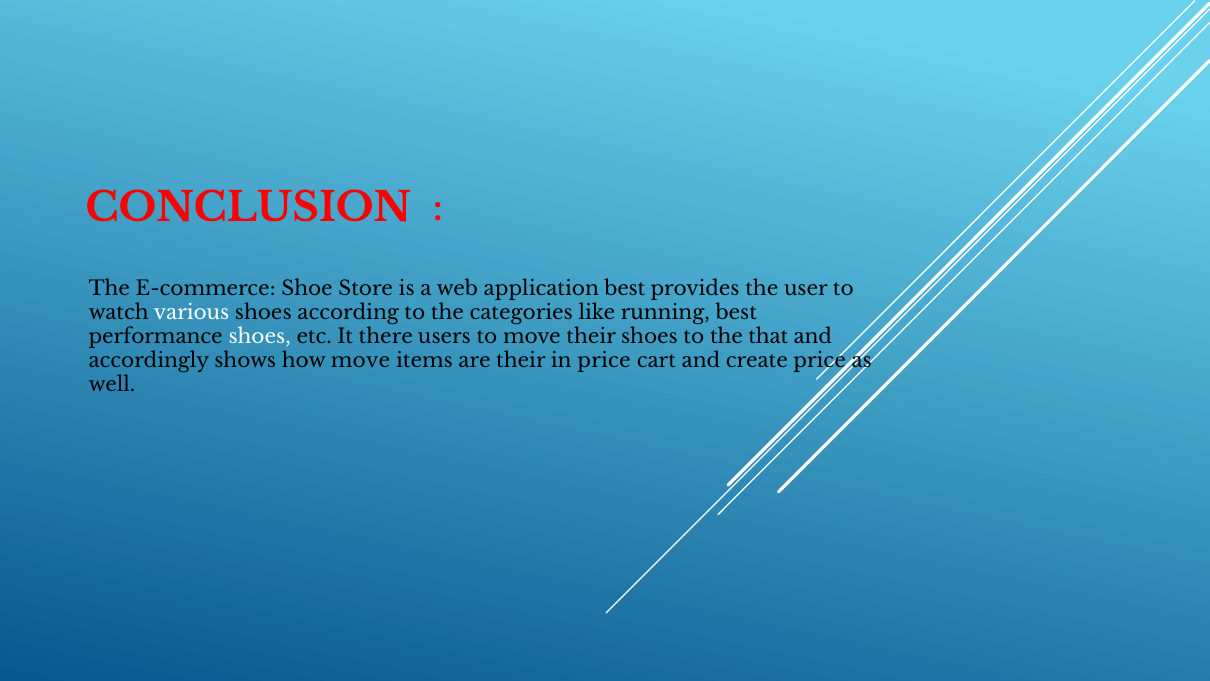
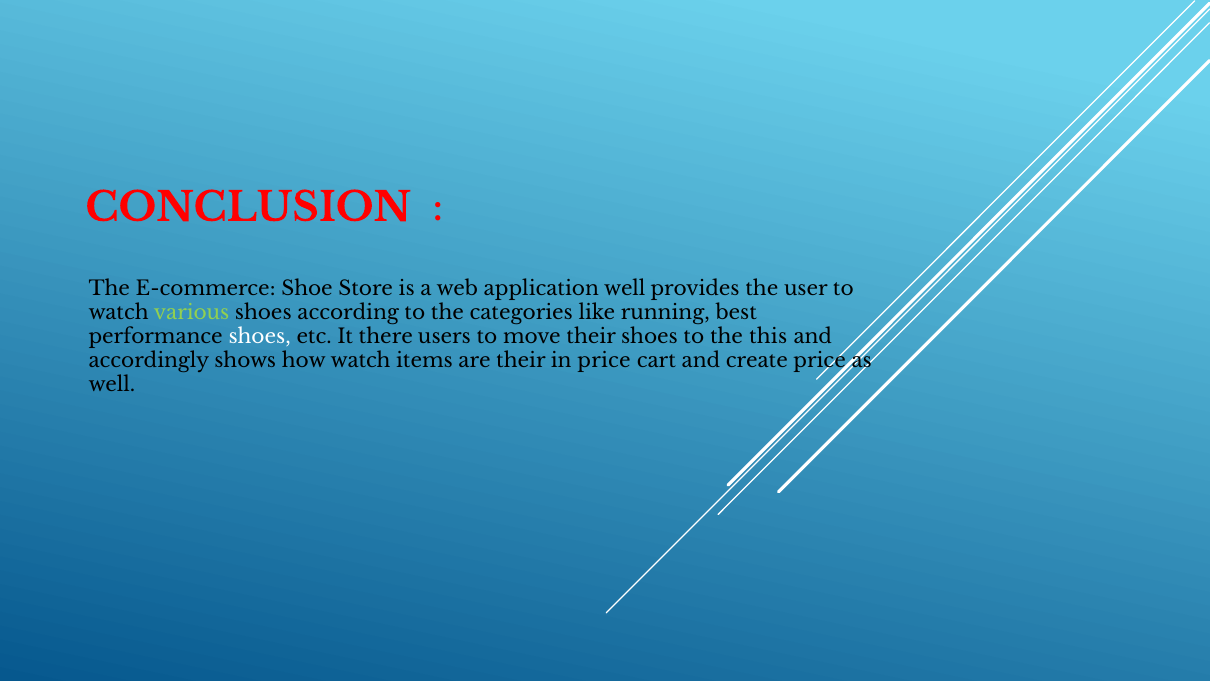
application best: best -> well
various colour: white -> light green
that: that -> this
how move: move -> watch
